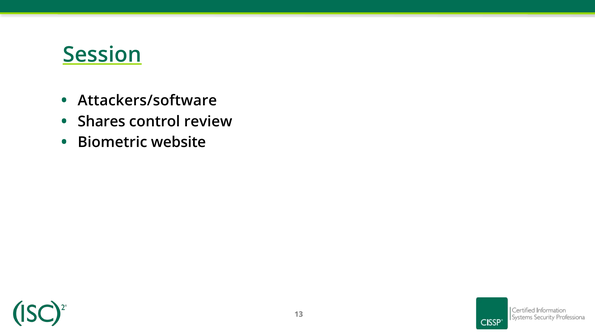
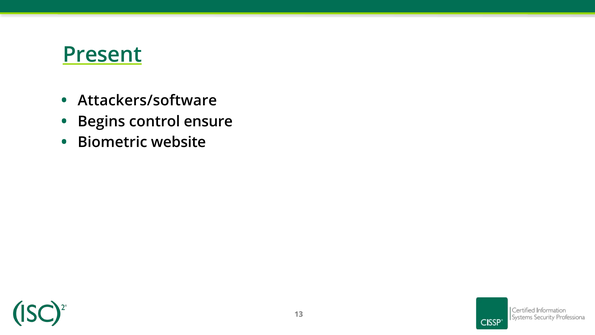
Session: Session -> Present
Shares: Shares -> Begins
review: review -> ensure
